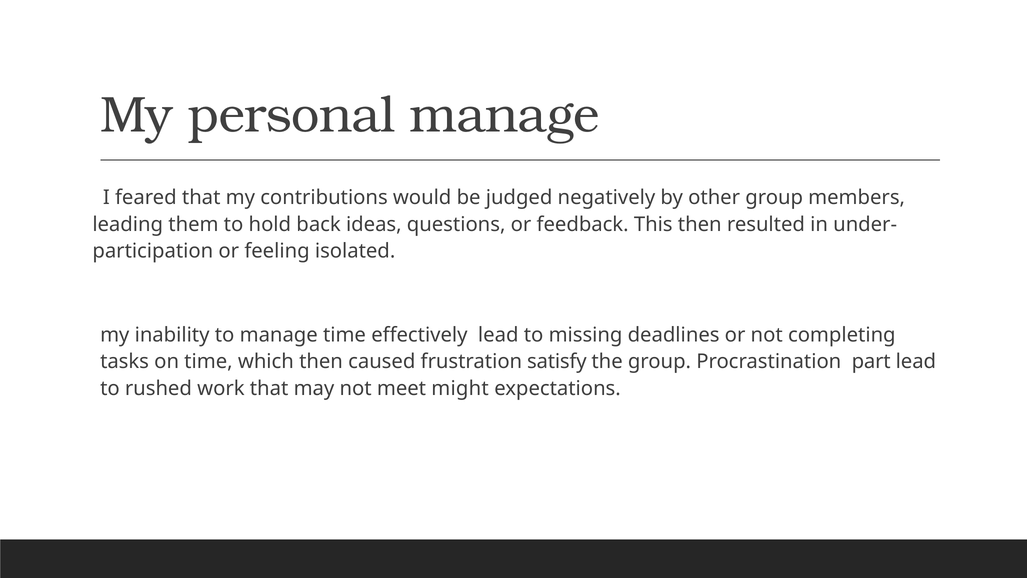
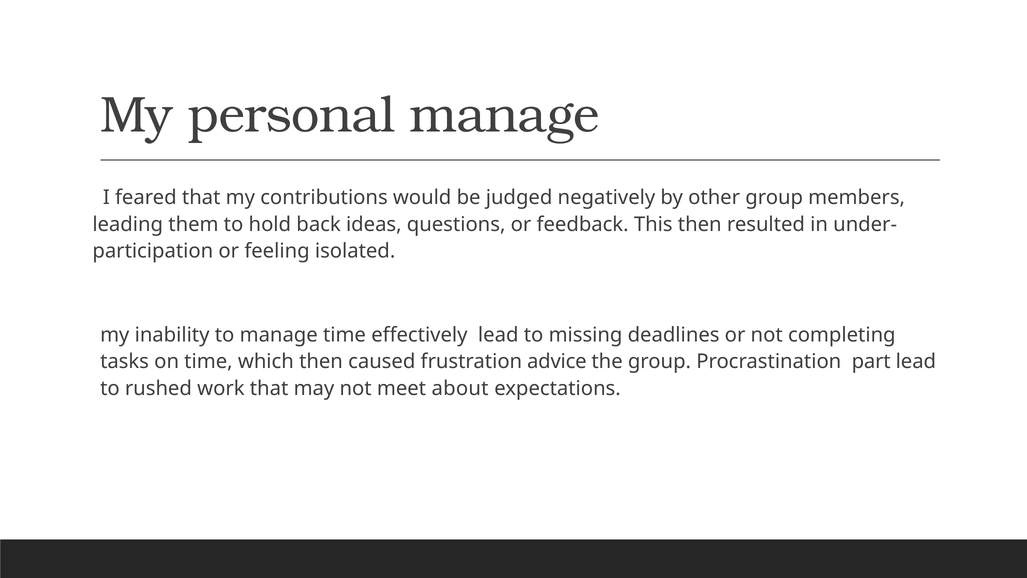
satisfy: satisfy -> advice
might: might -> about
